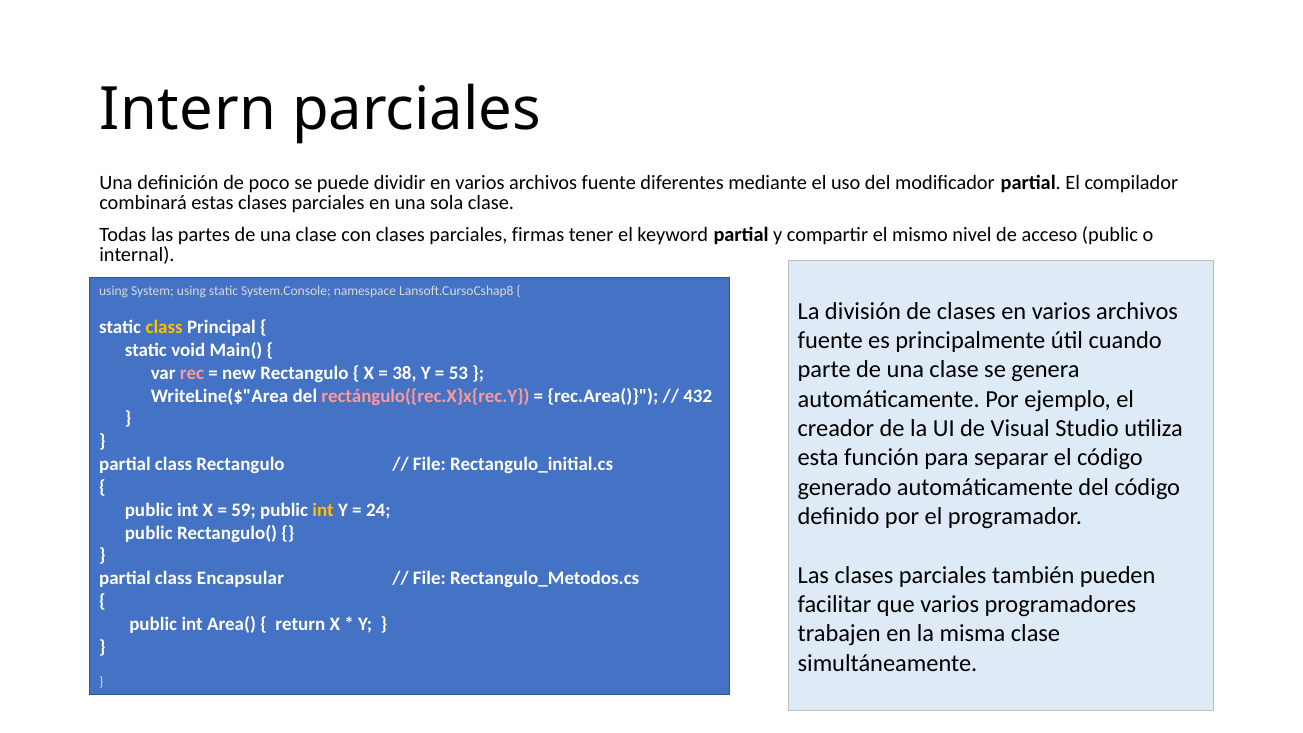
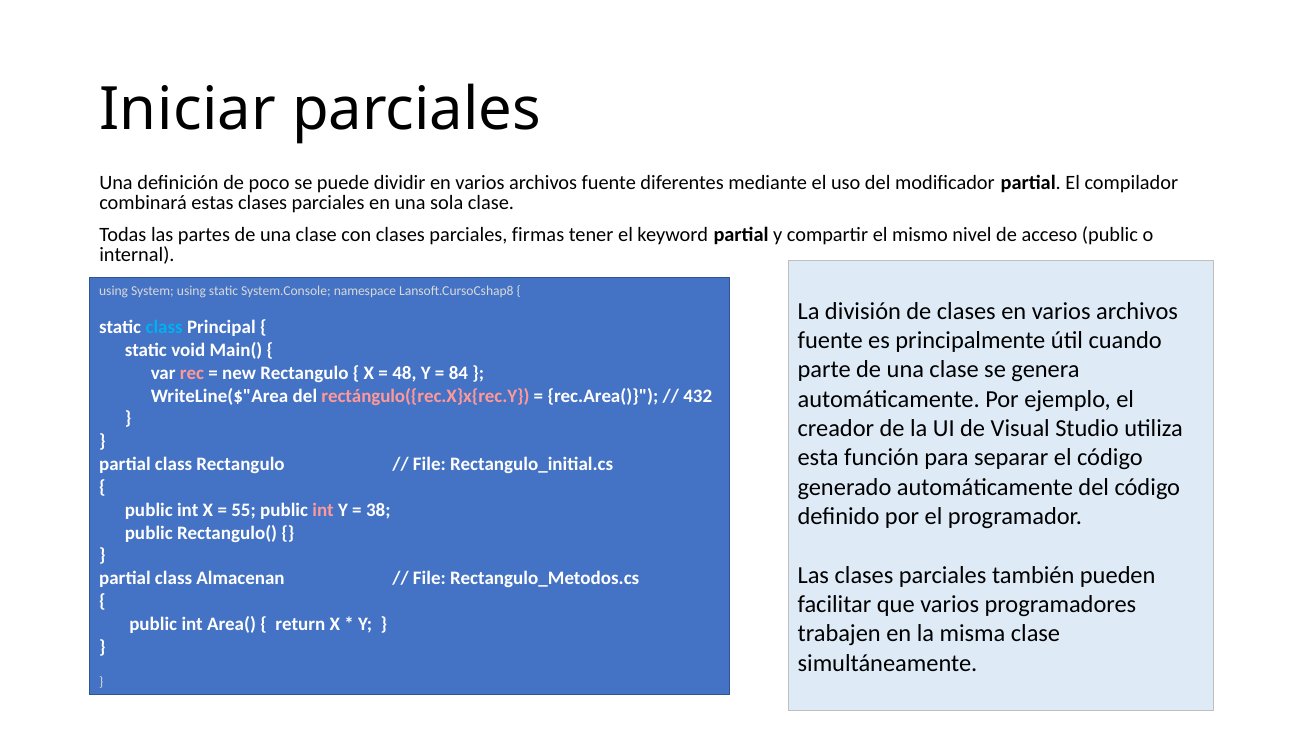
Intern: Intern -> Iniciar
class at (164, 327) colour: yellow -> light blue
38: 38 -> 48
53: 53 -> 84
59: 59 -> 55
int at (323, 510) colour: yellow -> pink
24: 24 -> 38
Encapsular: Encapsular -> Almacenan
